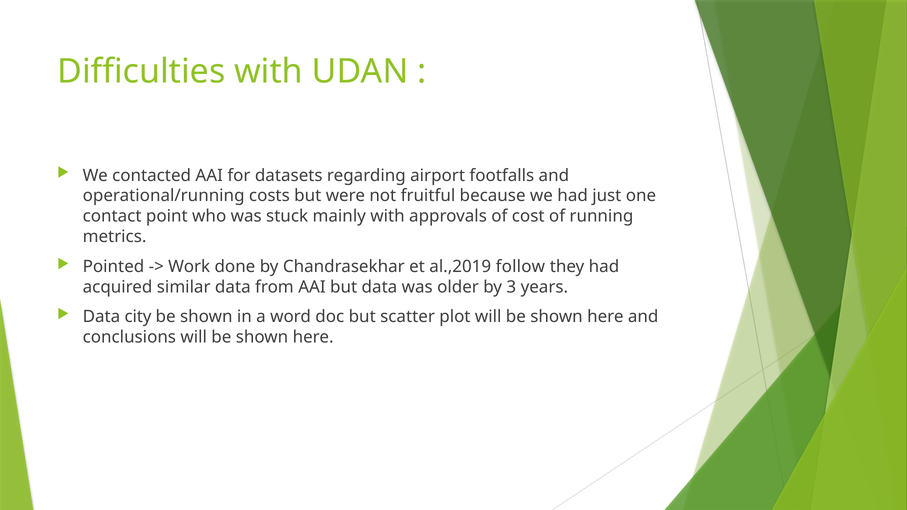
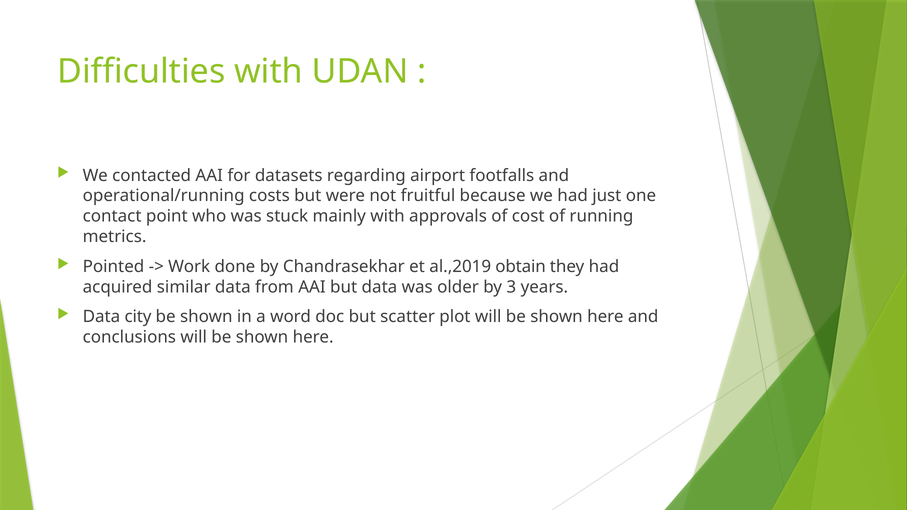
follow: follow -> obtain
